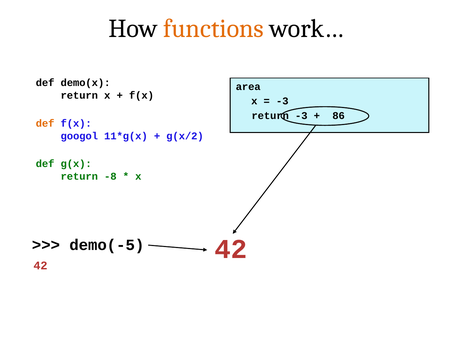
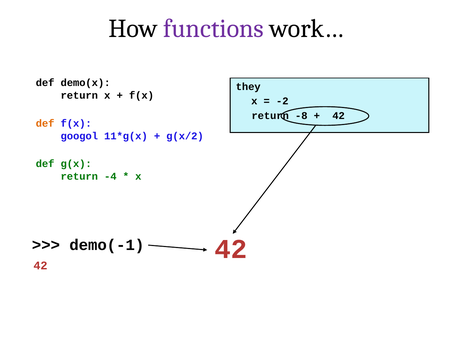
functions colour: orange -> purple
area: area -> they
-3 at (282, 101): -3 -> -2
return -3: -3 -> -8
86 at (339, 116): 86 -> 42
-8: -8 -> -4
demo(-5: demo(-5 -> demo(-1
